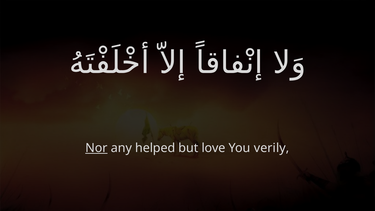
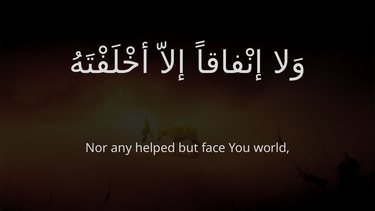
Nor underline: present -> none
love: love -> face
verily: verily -> world
